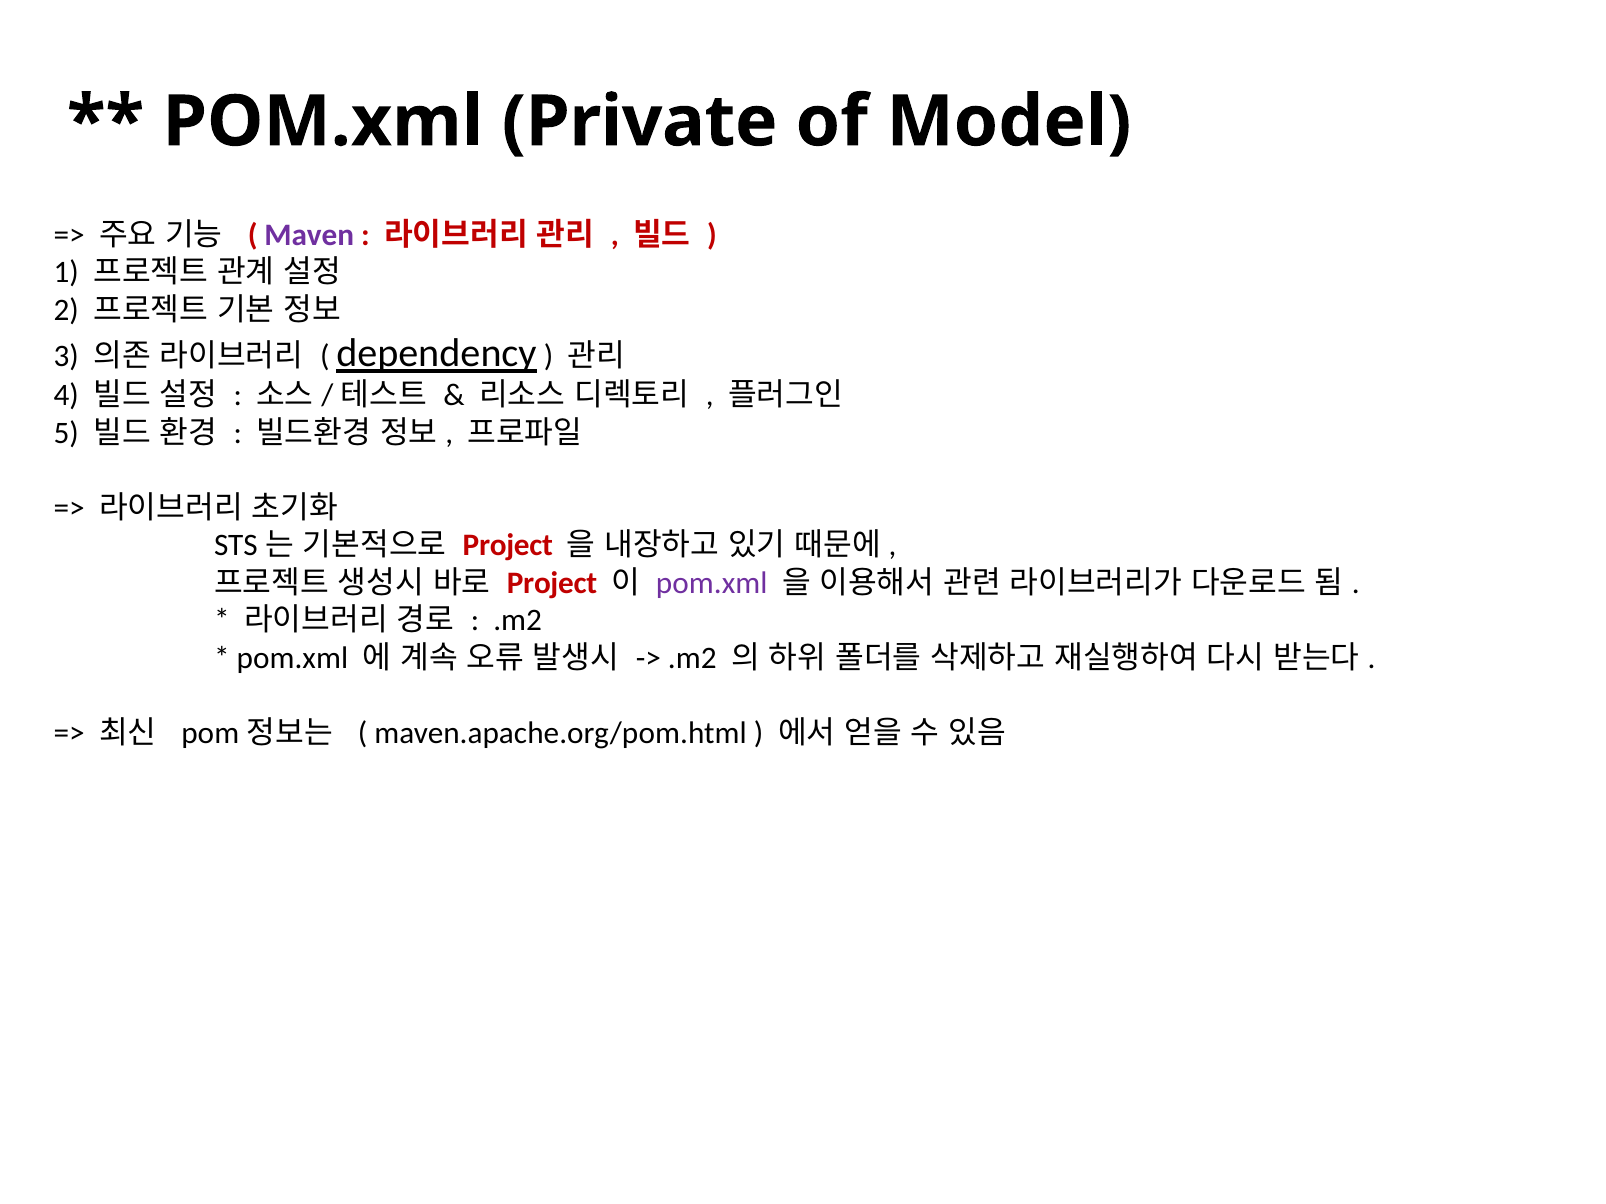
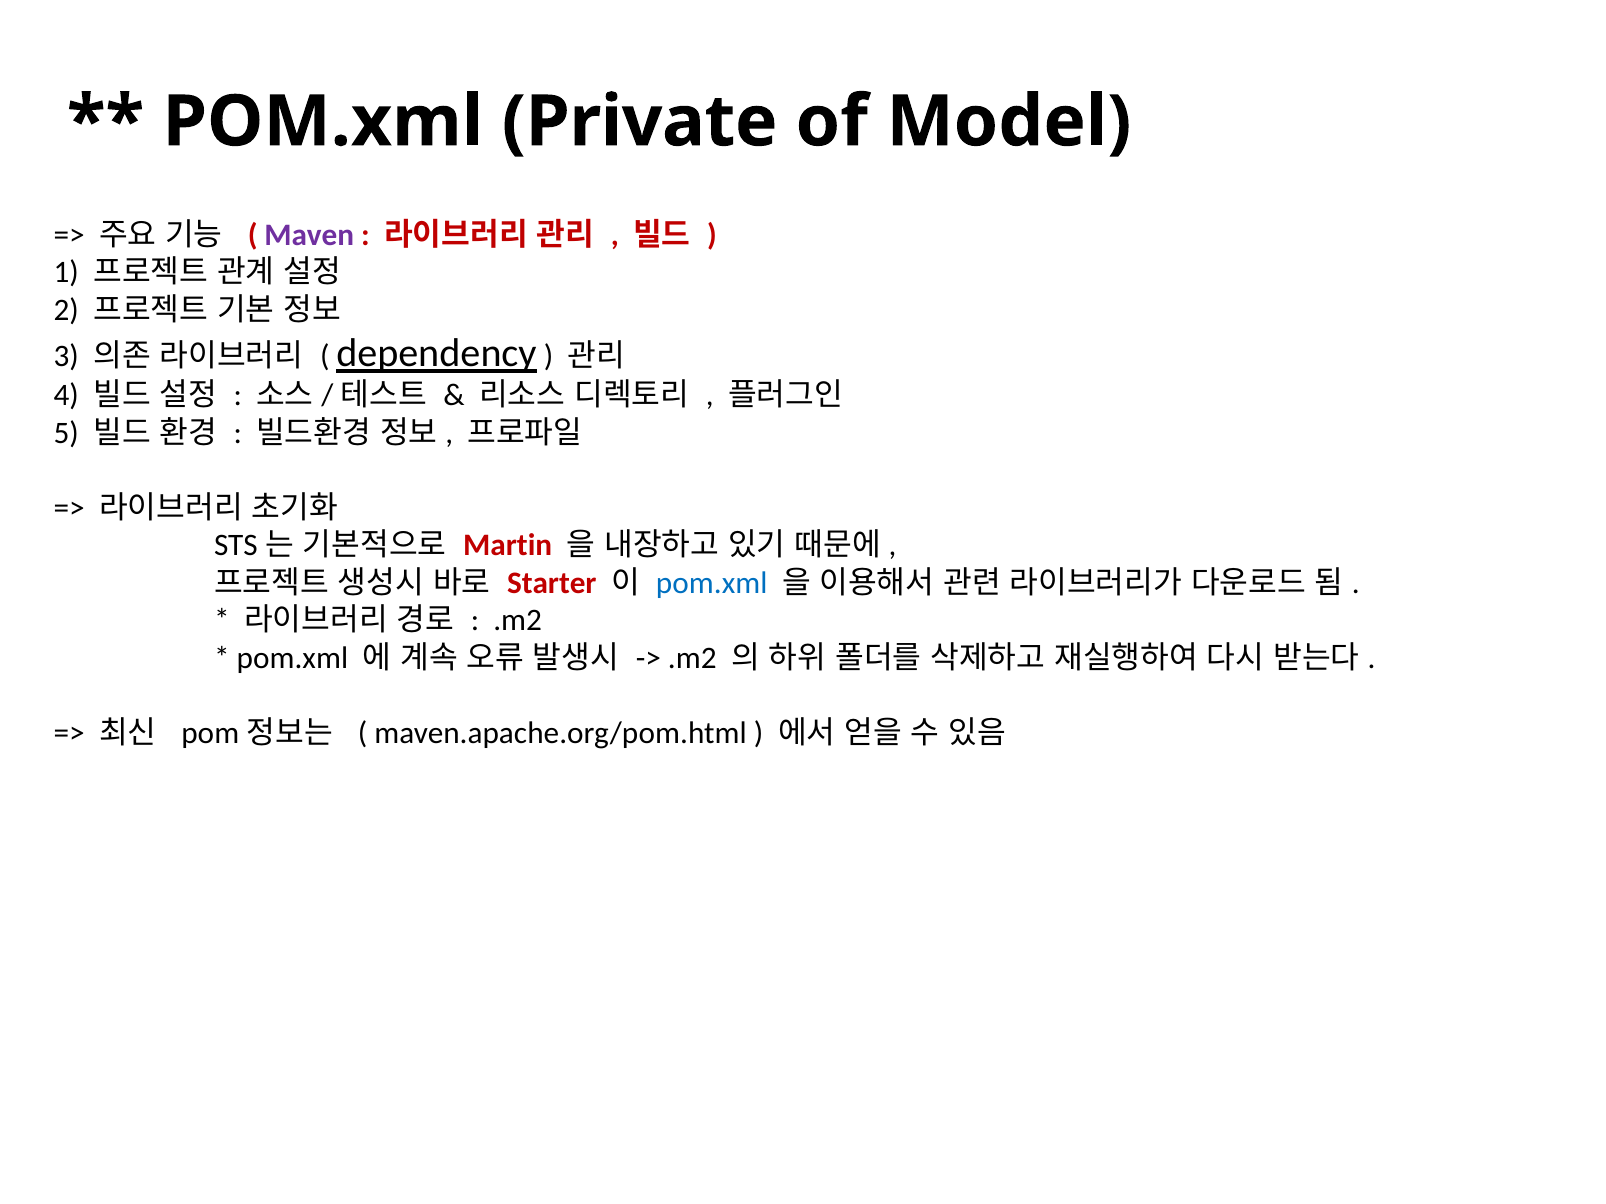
Project at (508, 546): Project -> Martin
Project at (552, 583): Project -> Starter
pom.xml at (712, 583) colour: purple -> blue
